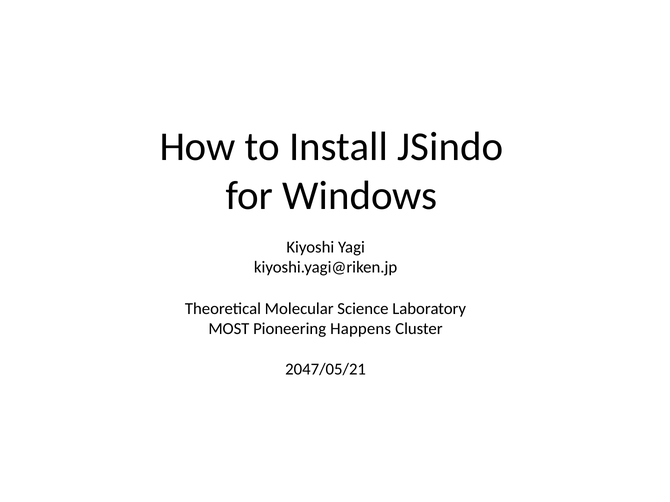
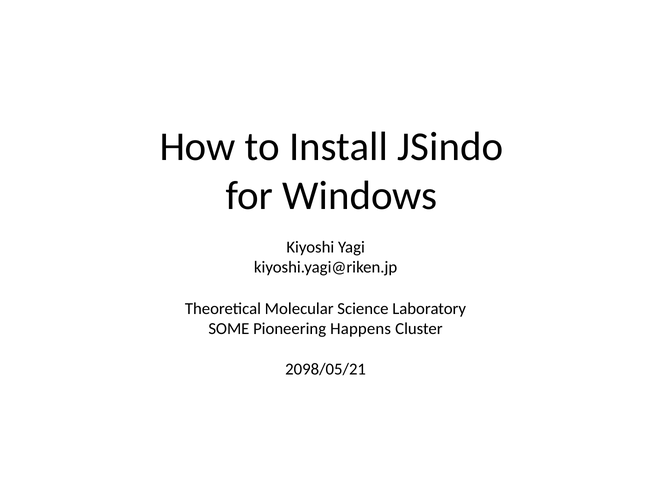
MOST: MOST -> SOME
2047/05/21: 2047/05/21 -> 2098/05/21
